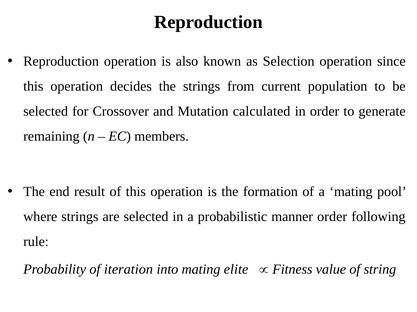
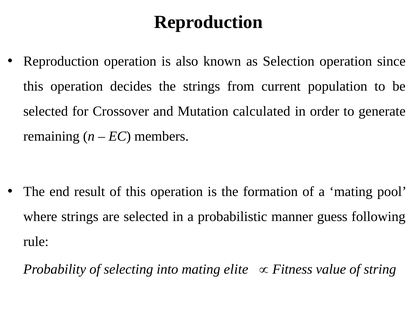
manner order: order -> guess
iteration: iteration -> selecting
